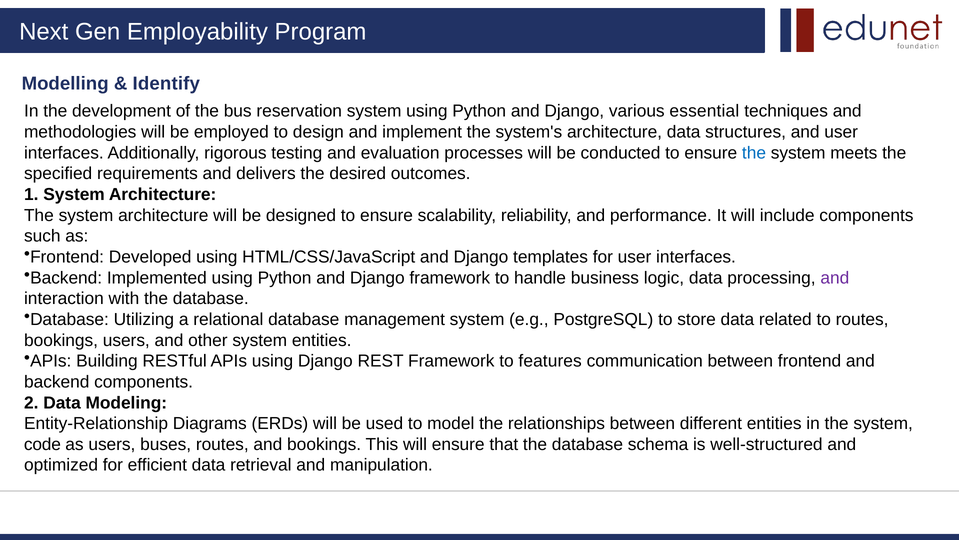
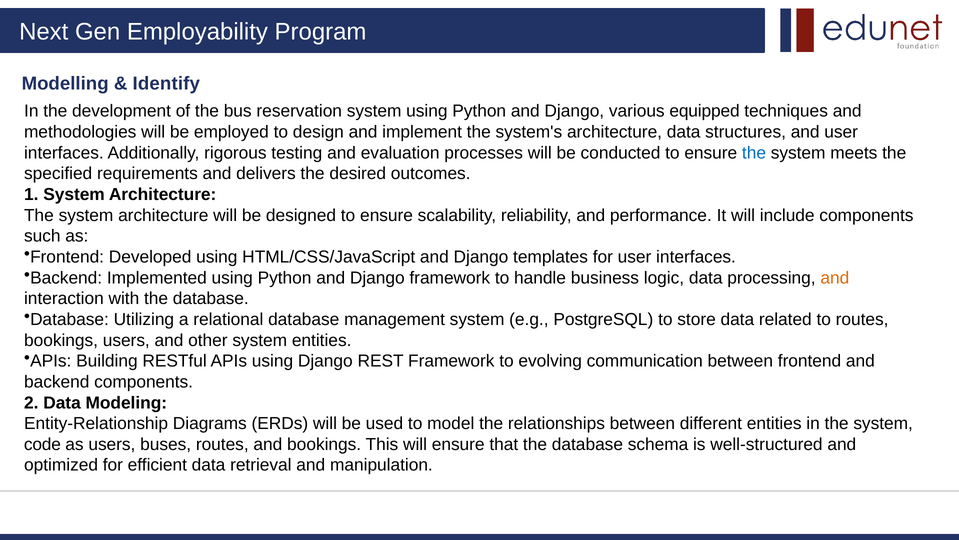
essential: essential -> equipped
and at (835, 278) colour: purple -> orange
features: features -> evolving
